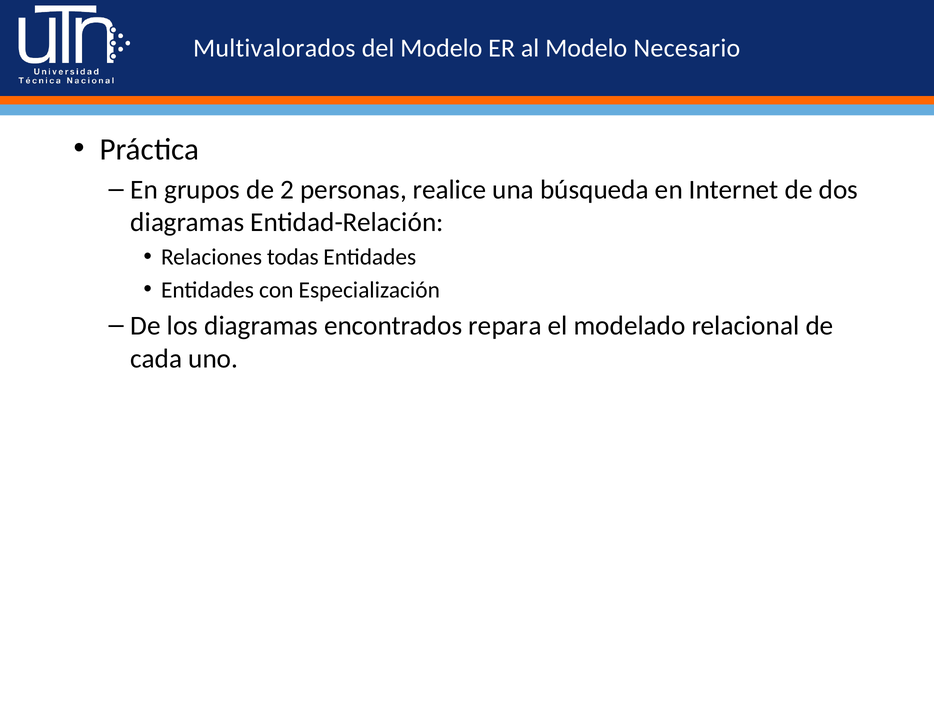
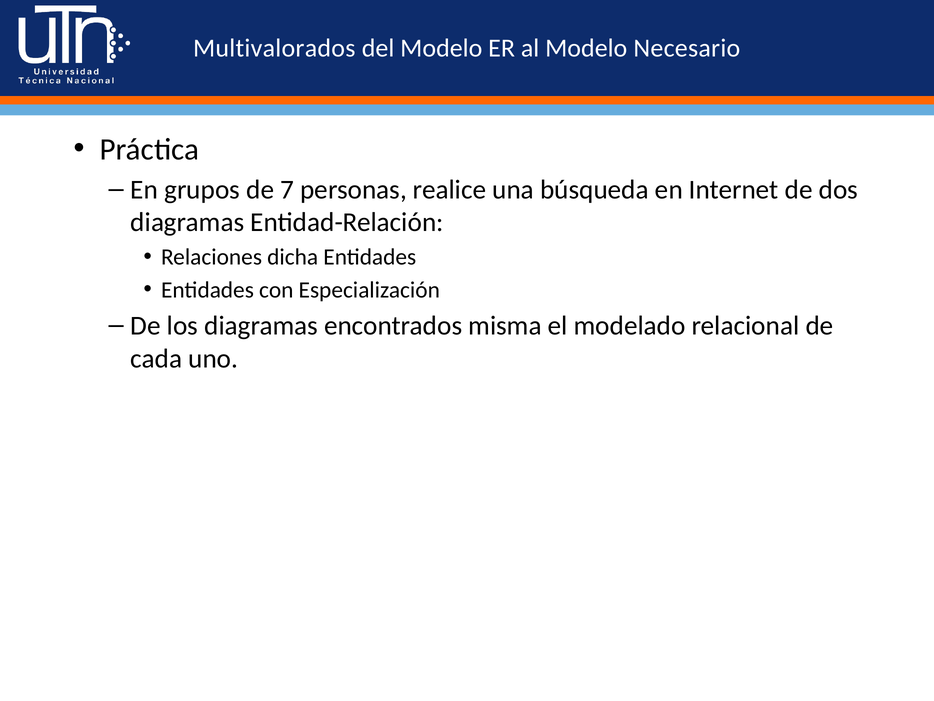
2: 2 -> 7
todas: todas -> dicha
repara: repara -> misma
